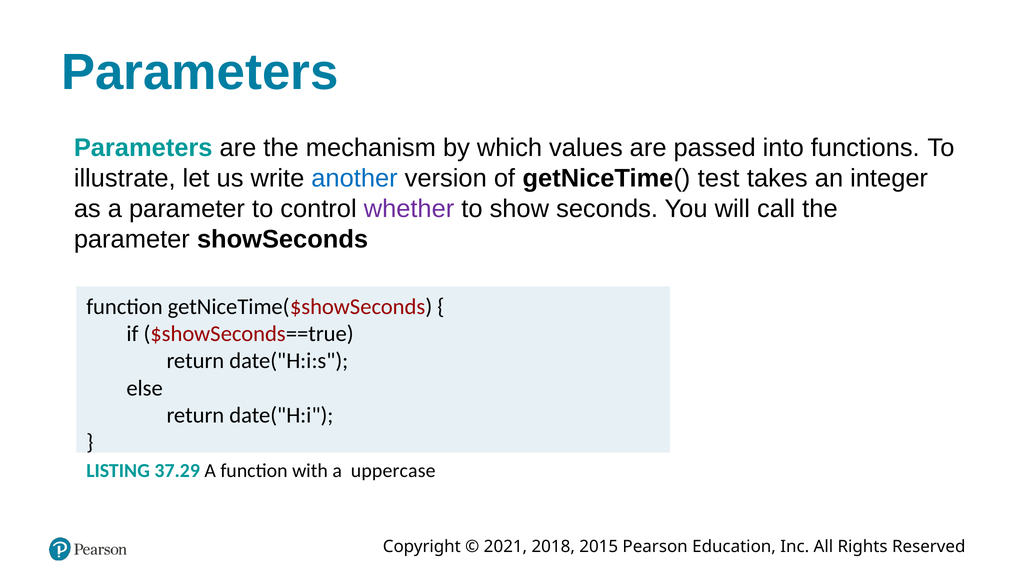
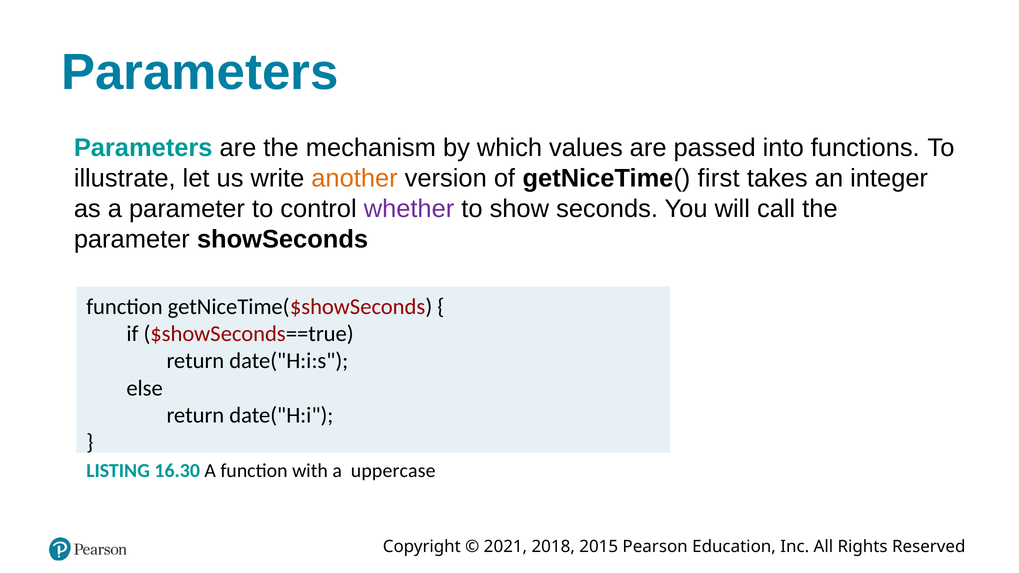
another colour: blue -> orange
test: test -> first
37.29: 37.29 -> 16.30
